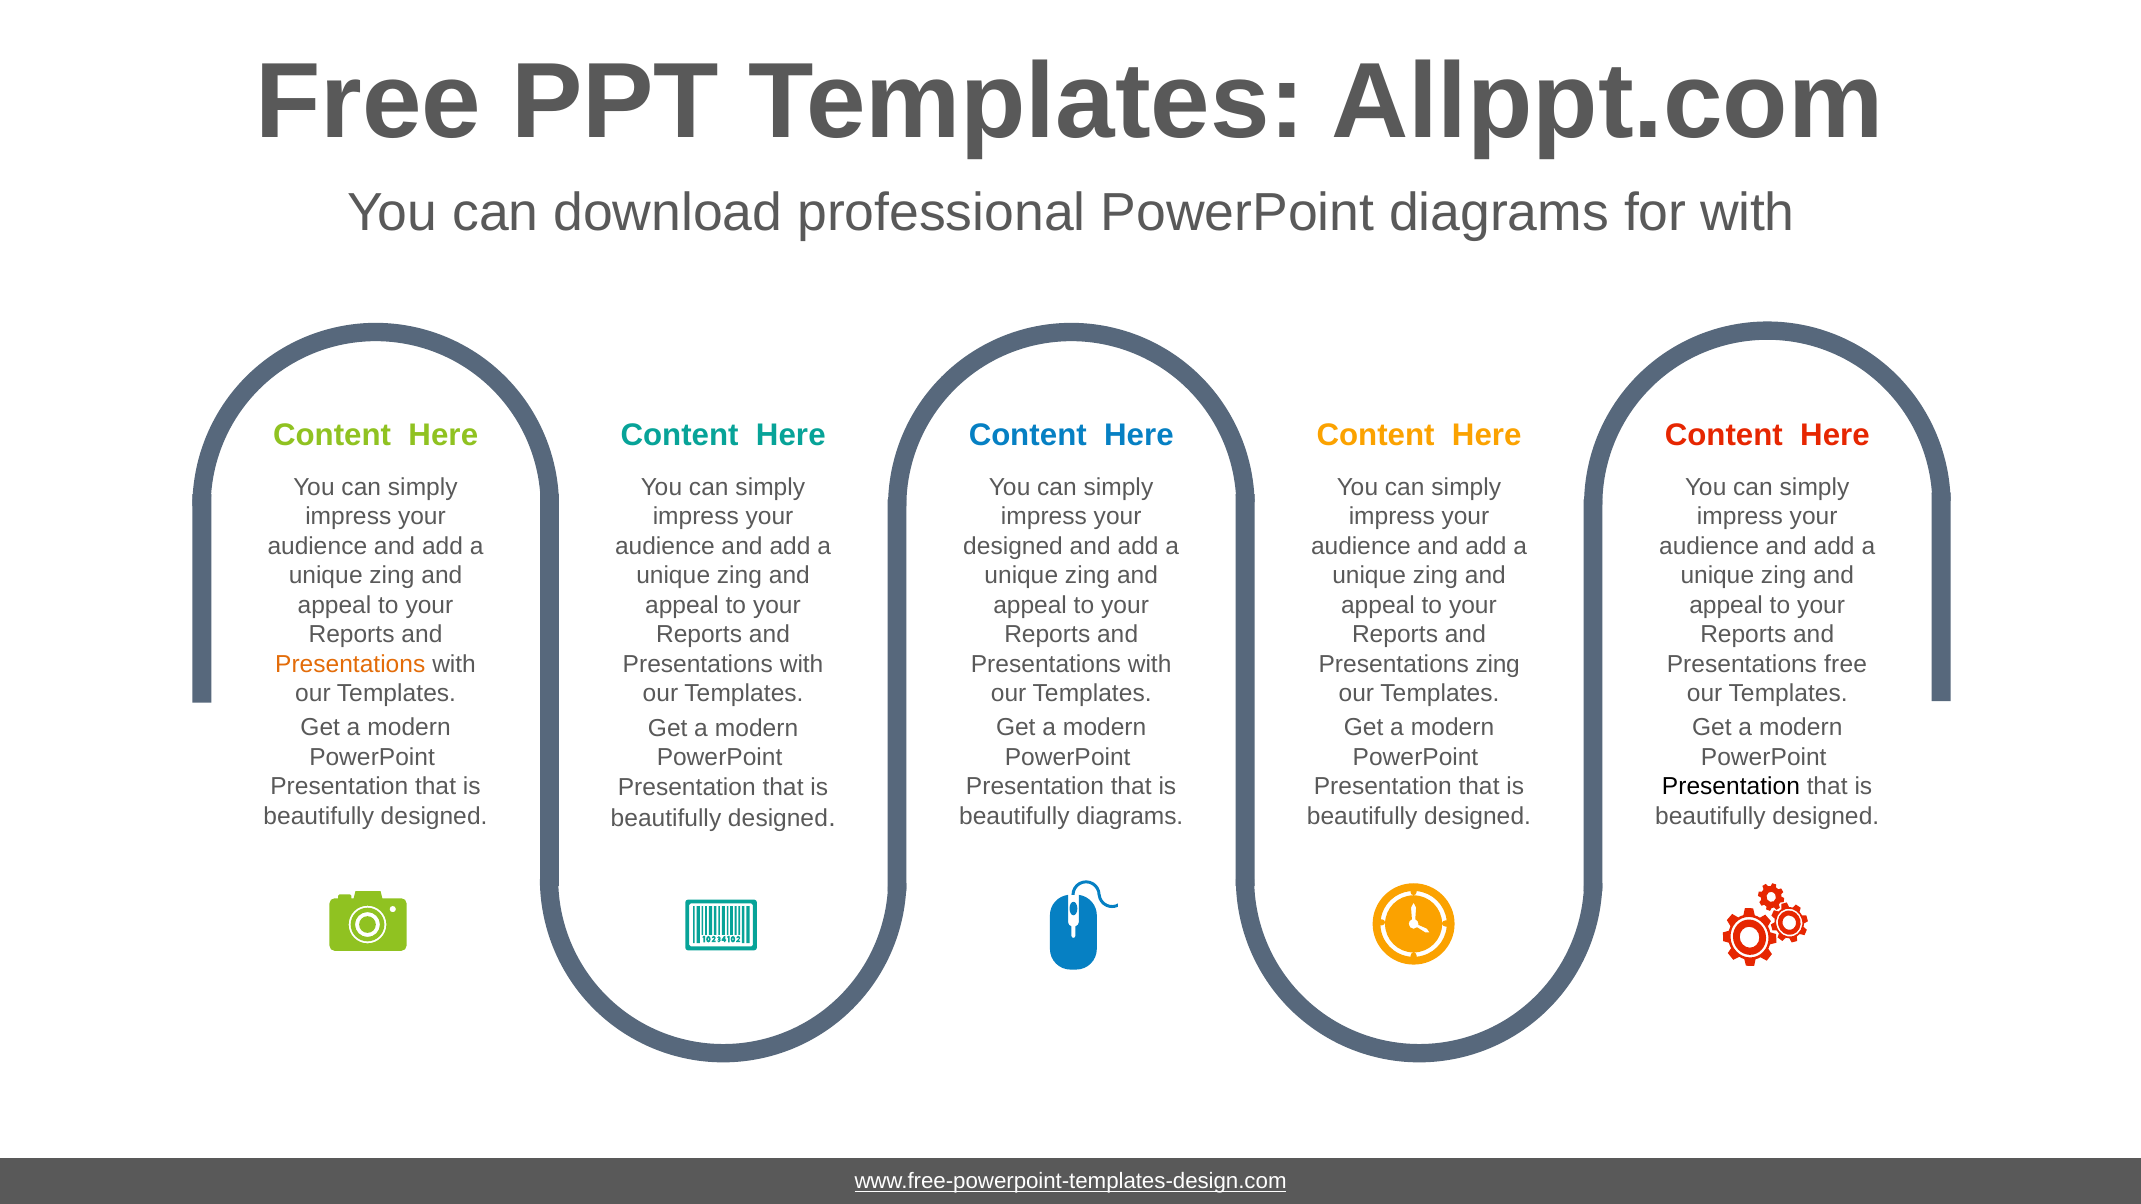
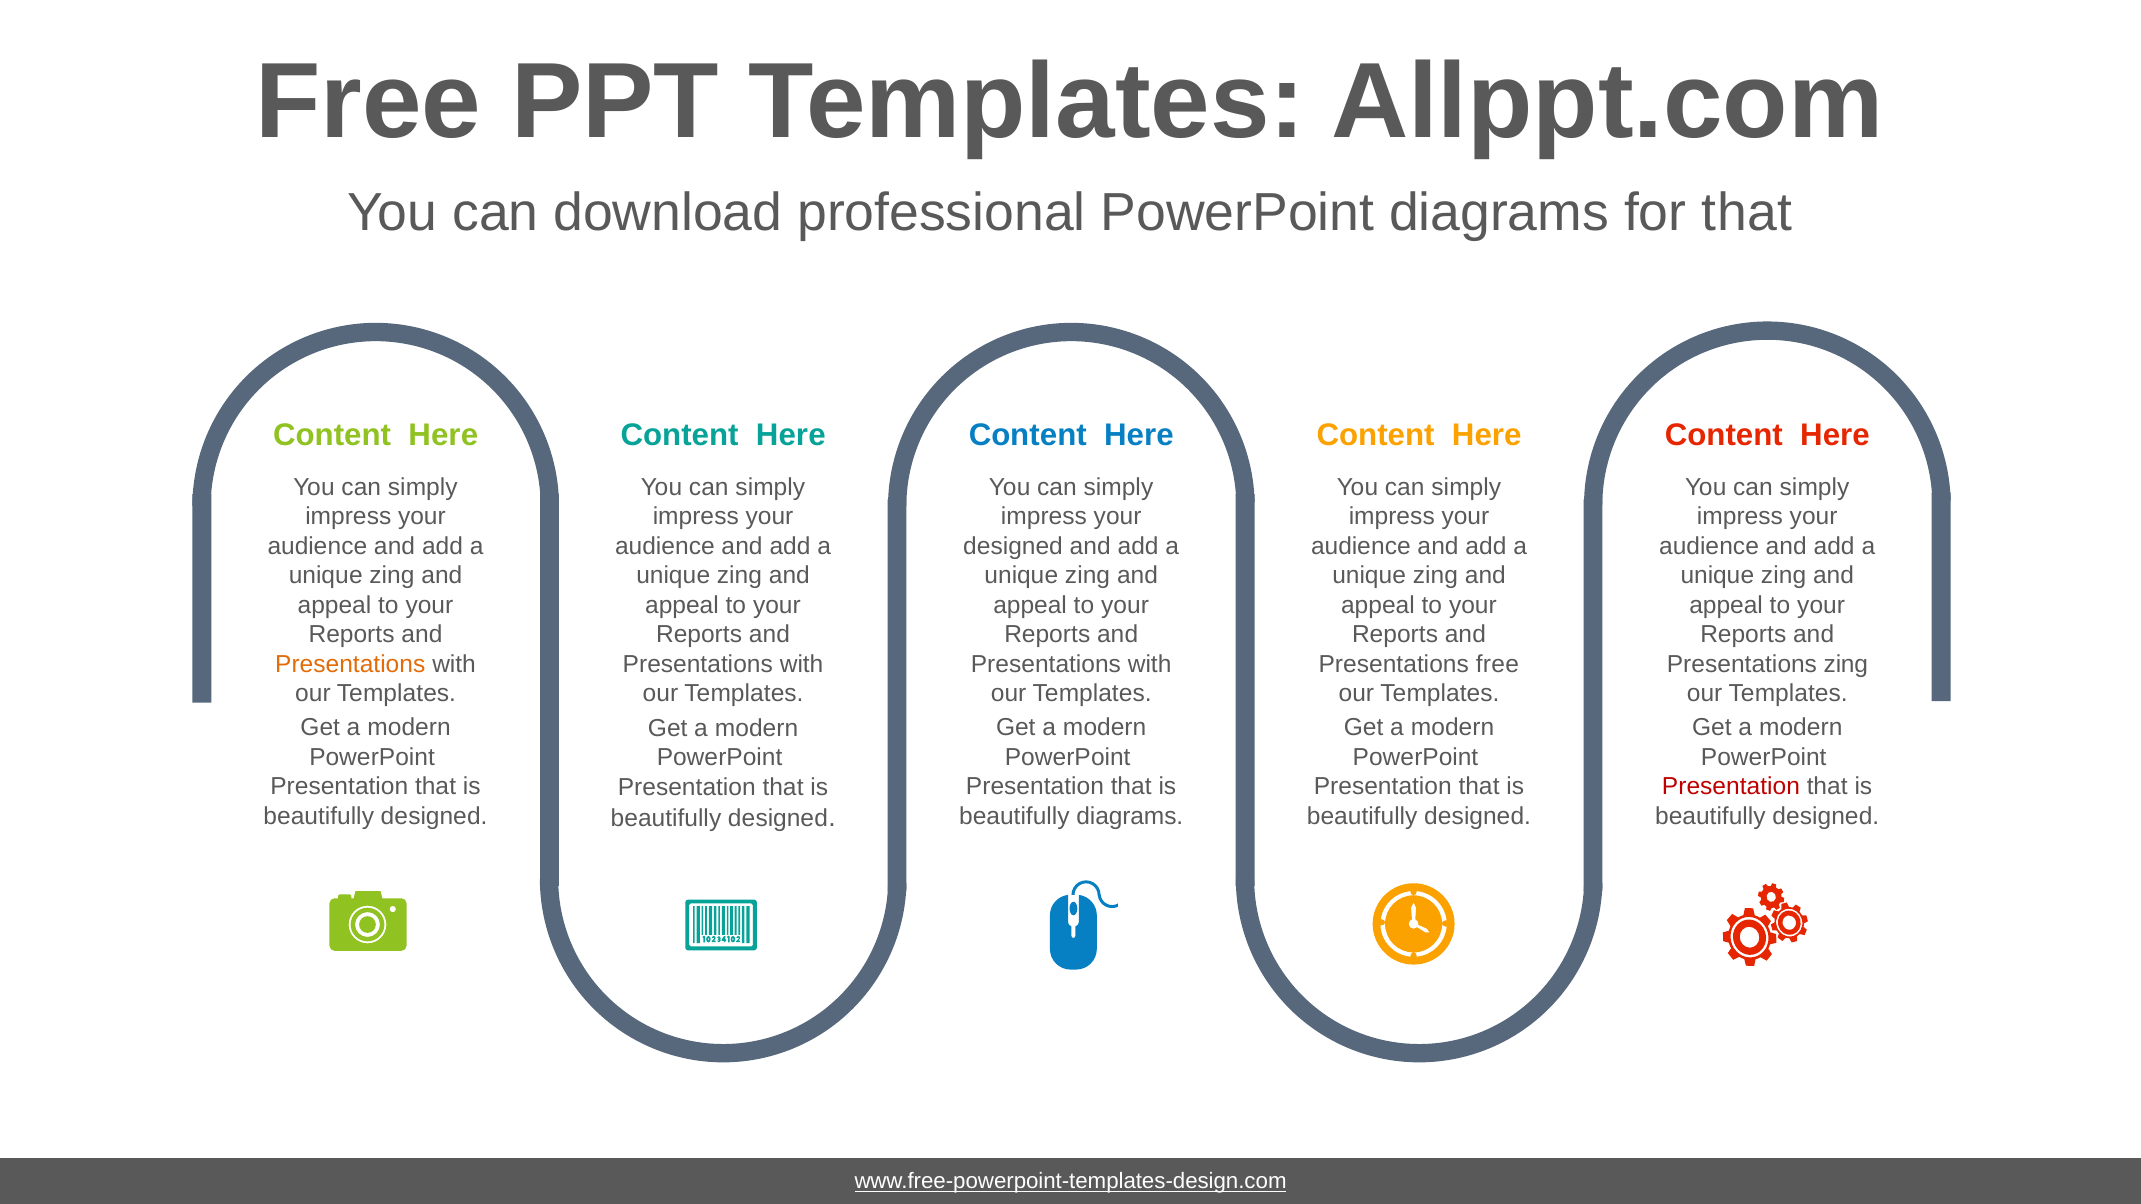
for with: with -> that
Presentations zing: zing -> free
Presentations free: free -> zing
Presentation at (1731, 787) colour: black -> red
